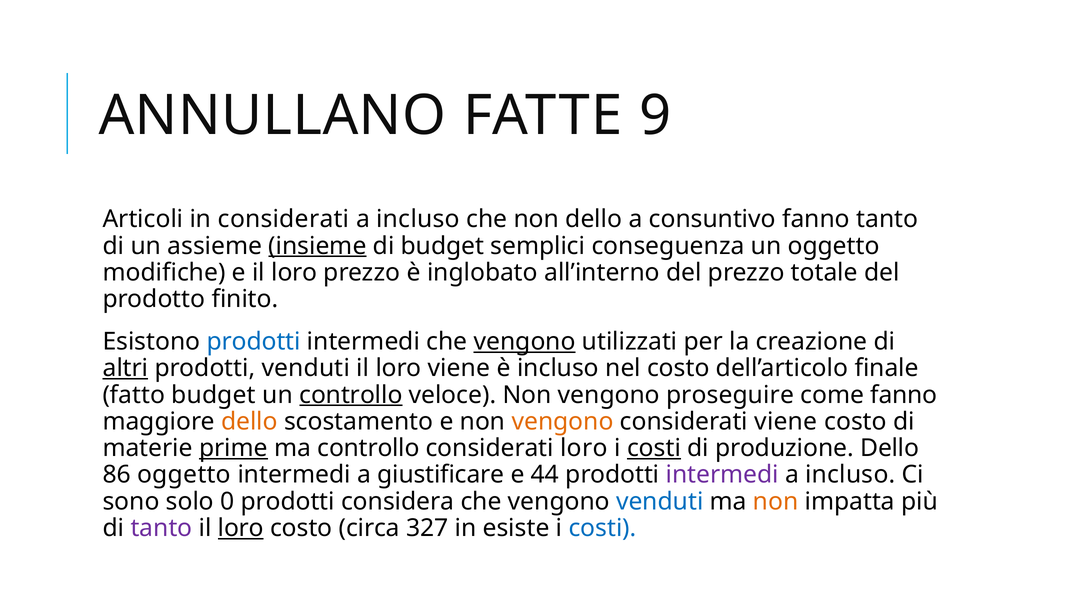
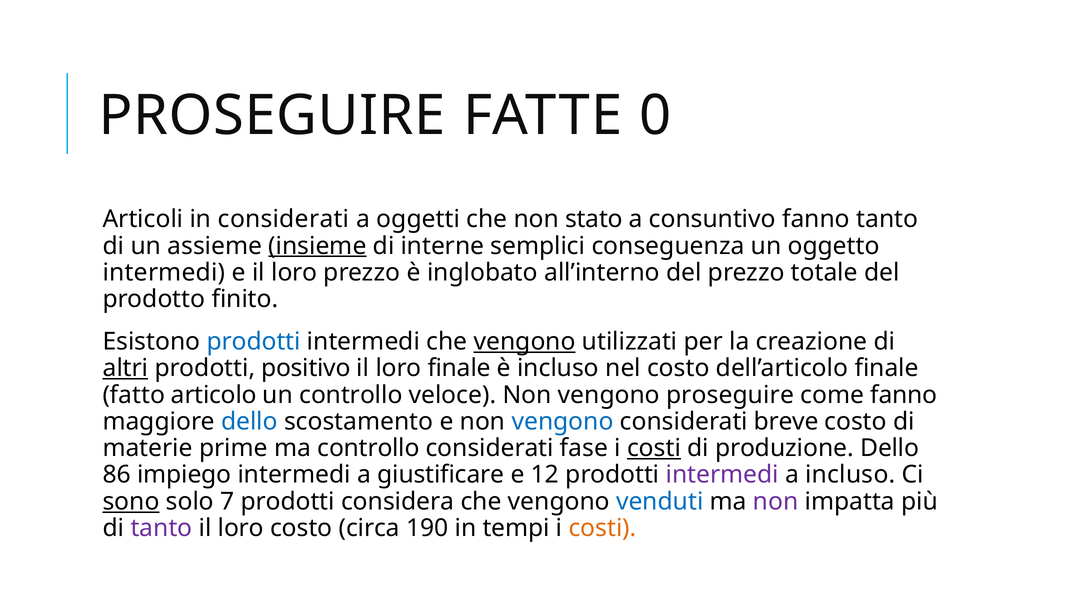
ANNULLANO at (272, 116): ANNULLANO -> PROSEGUIRE
9: 9 -> 0
incluso at (418, 219): incluso -> oggetti
non dello: dello -> stato
di budget: budget -> interne
modifiche at (164, 273): modifiche -> intermedi
prodotti venduti: venduti -> positivo
loro viene: viene -> finale
fatto budget: budget -> articolo
controllo at (351, 395) underline: present -> none
dello at (249, 422) colour: orange -> blue
vengono at (563, 422) colour: orange -> blue
considerati viene: viene -> breve
prime underline: present -> none
considerati loro: loro -> fase
86 oggetto: oggetto -> impiego
44: 44 -> 12
sono underline: none -> present
0: 0 -> 7
non at (776, 502) colour: orange -> purple
loro at (241, 528) underline: present -> none
327: 327 -> 190
esiste: esiste -> tempi
costi at (602, 528) colour: blue -> orange
